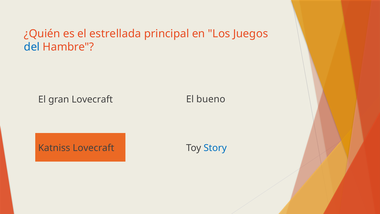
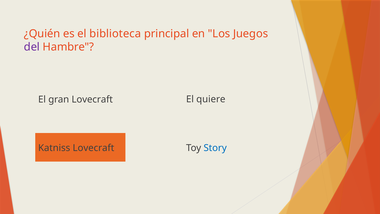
estrellada: estrellada -> biblioteca
del colour: blue -> purple
bueno: bueno -> quiere
